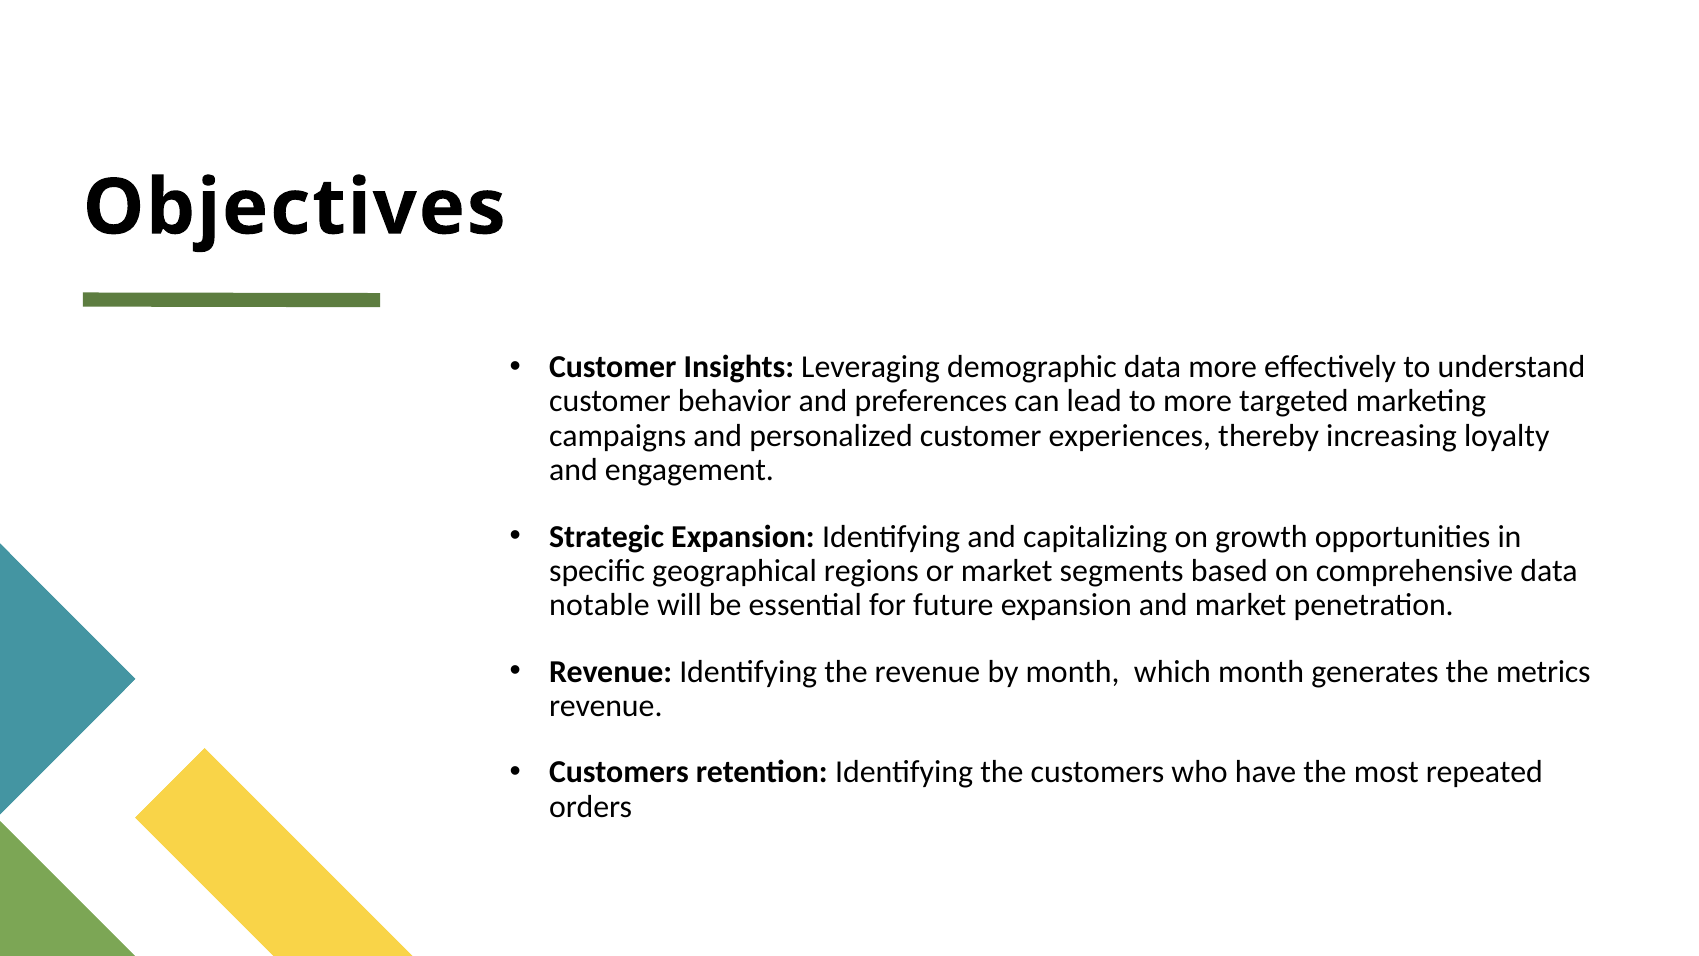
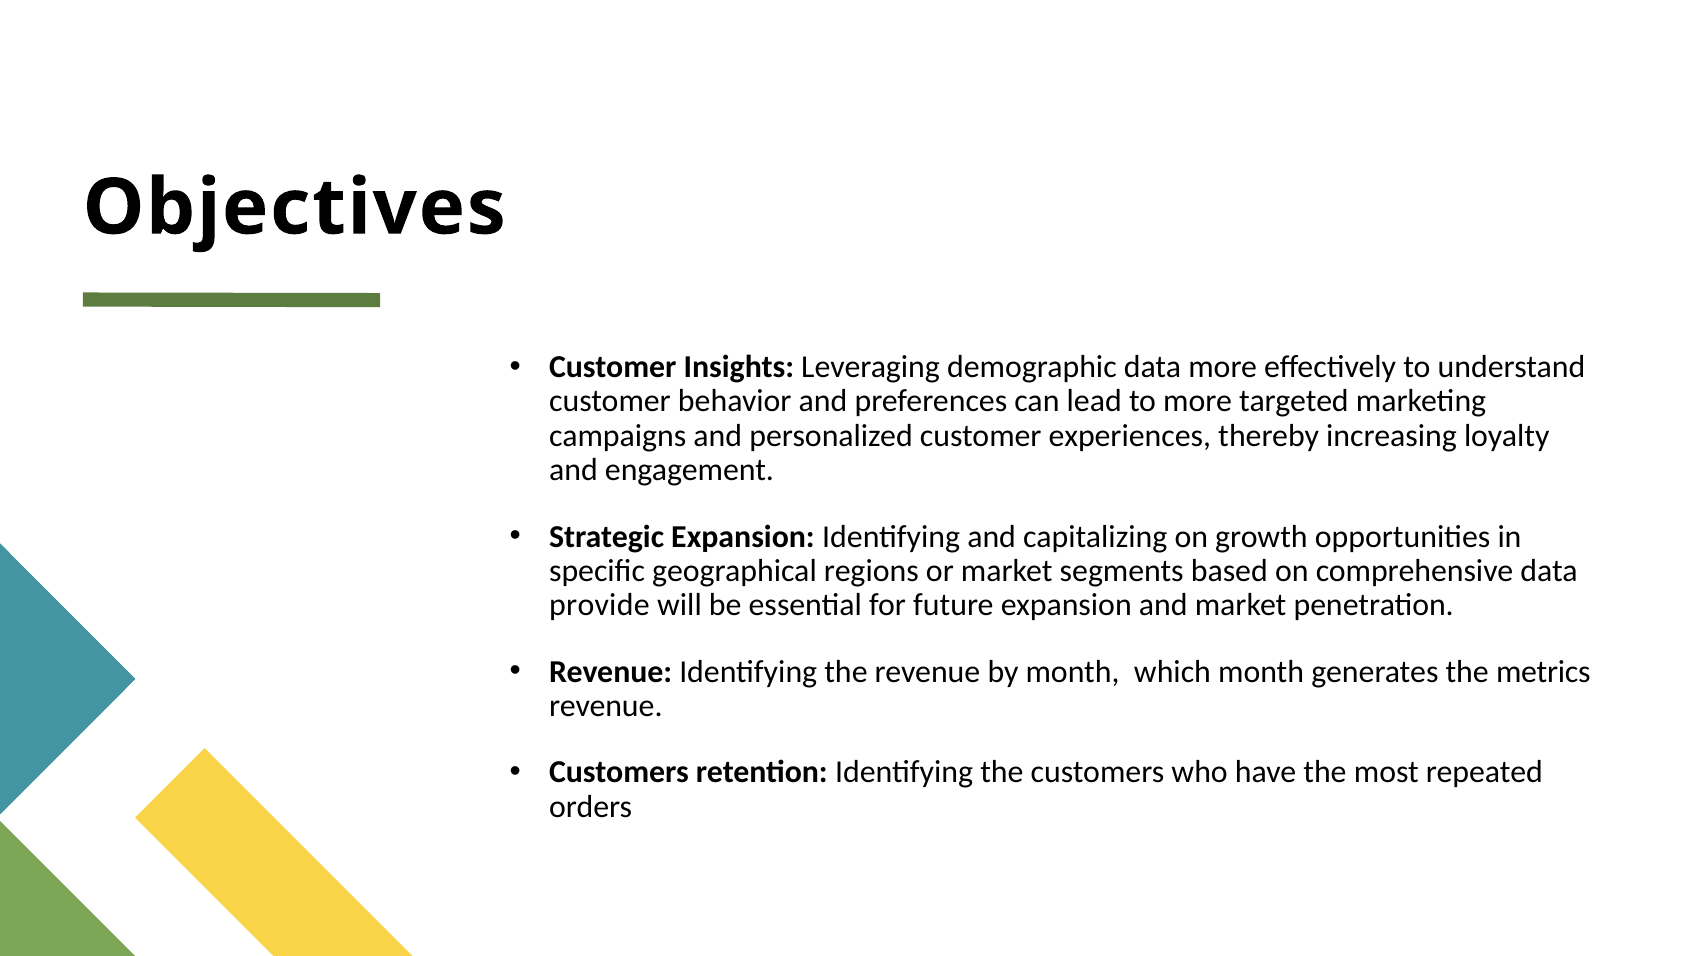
notable: notable -> provide
